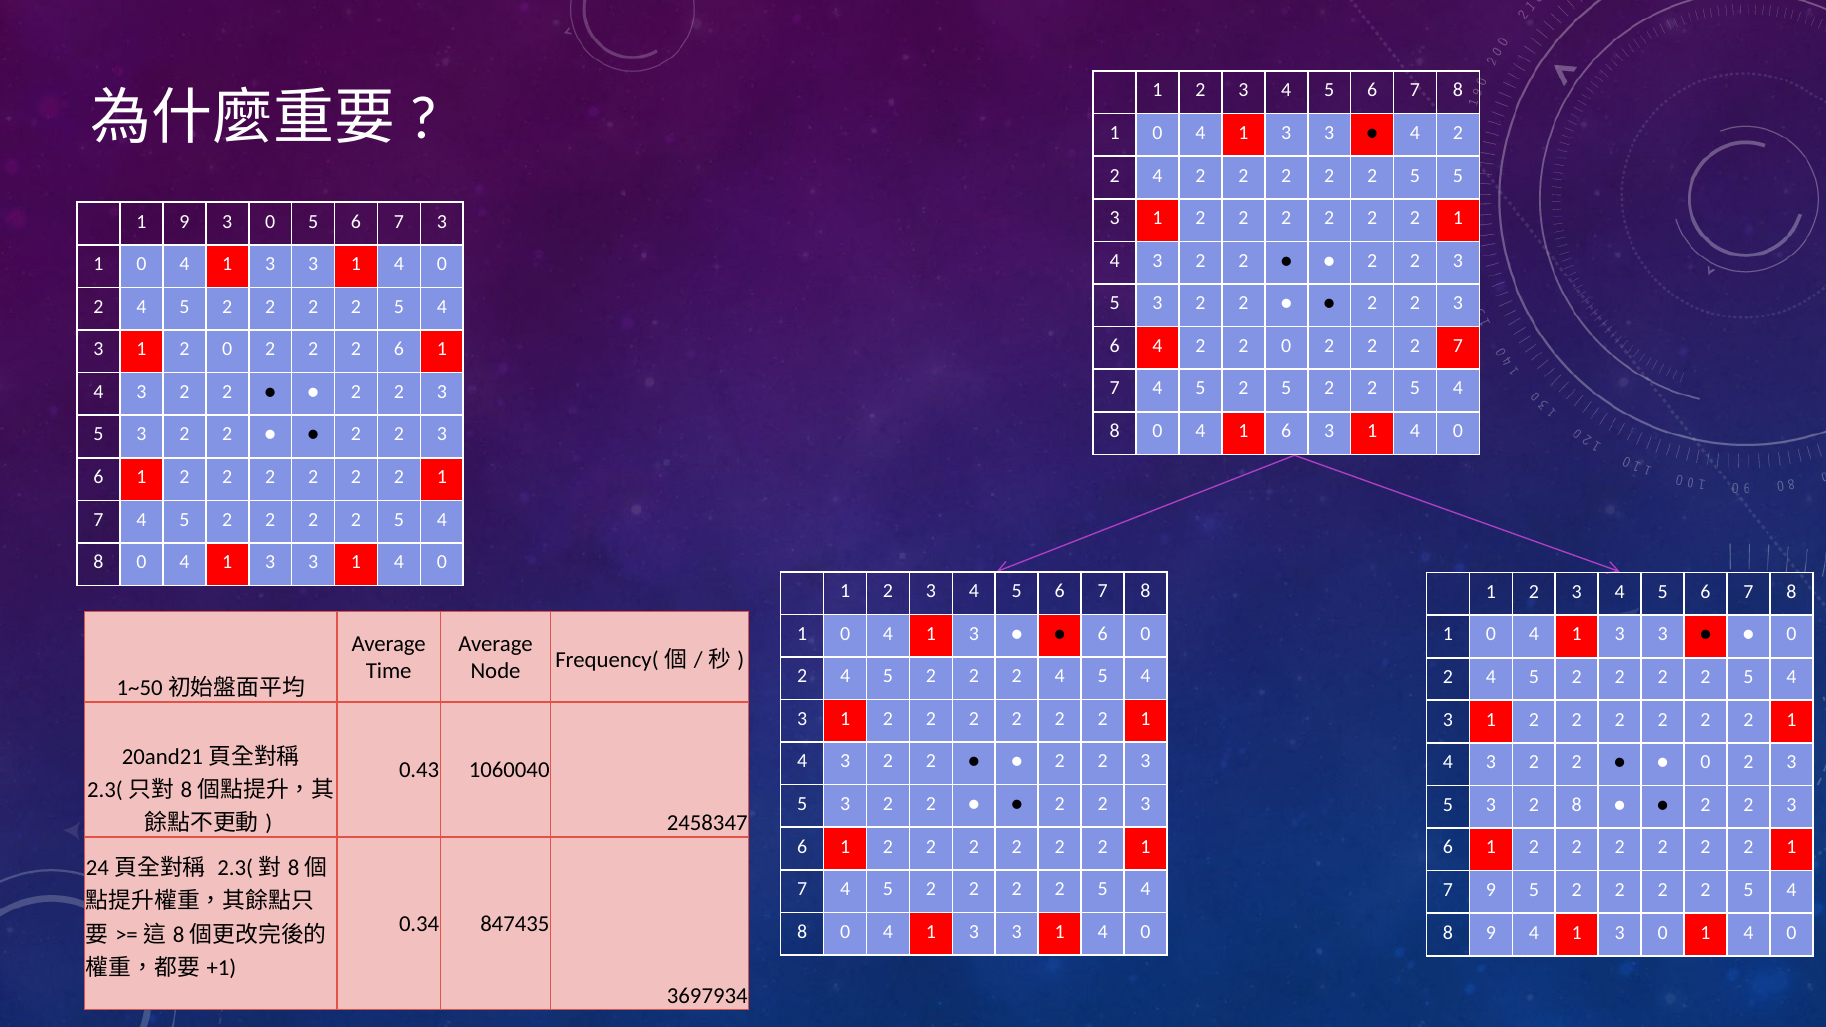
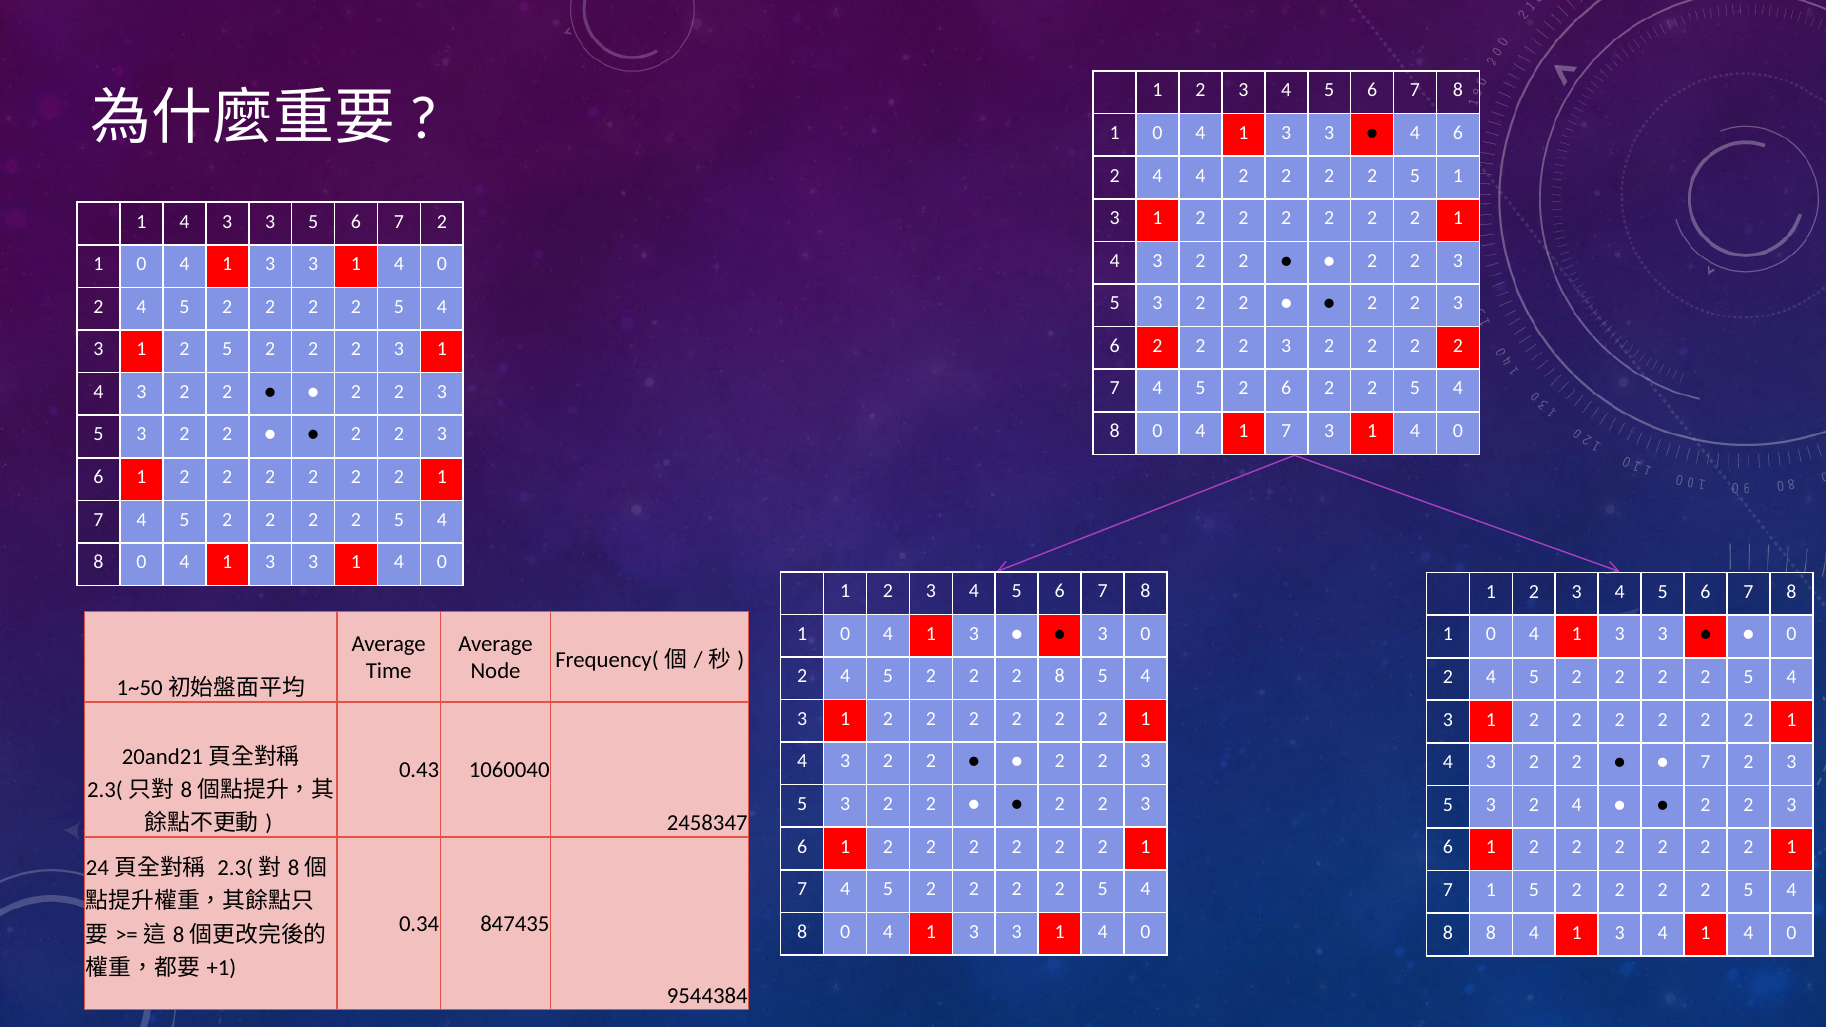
2 at (1458, 133): 2 -> 6
2 4 2: 2 -> 4
5 5: 5 -> 1
9 at (184, 221): 9 -> 4
0 at (270, 221): 0 -> 3
6 7 3: 3 -> 2
4 at (1158, 346): 4 -> 2
0 at (1286, 346): 0 -> 3
7 at (1458, 346): 7 -> 2
1 2 0: 0 -> 5
6 at (399, 349): 6 -> 3
5 2 5: 5 -> 6
4 1 6: 6 -> 7
6 at (1103, 634): 6 -> 3
2 2 2 4: 4 -> 8
0 at (1705, 762): 0 -> 7
3 2 8: 8 -> 4
7 9: 9 -> 1
8 9: 9 -> 8
1 3 0: 0 -> 4
3697934: 3697934 -> 9544384
